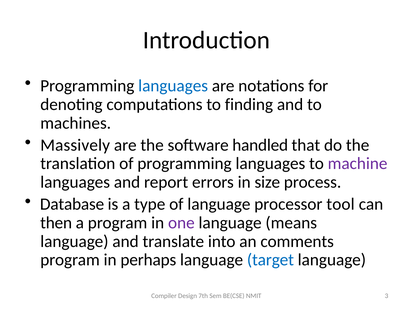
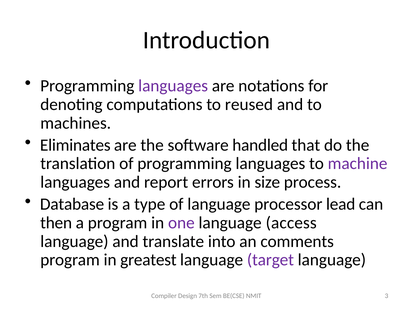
languages at (173, 86) colour: blue -> purple
finding: finding -> reused
Massively: Massively -> Eliminates
tool: tool -> lead
means: means -> access
perhaps: perhaps -> greatest
target colour: blue -> purple
